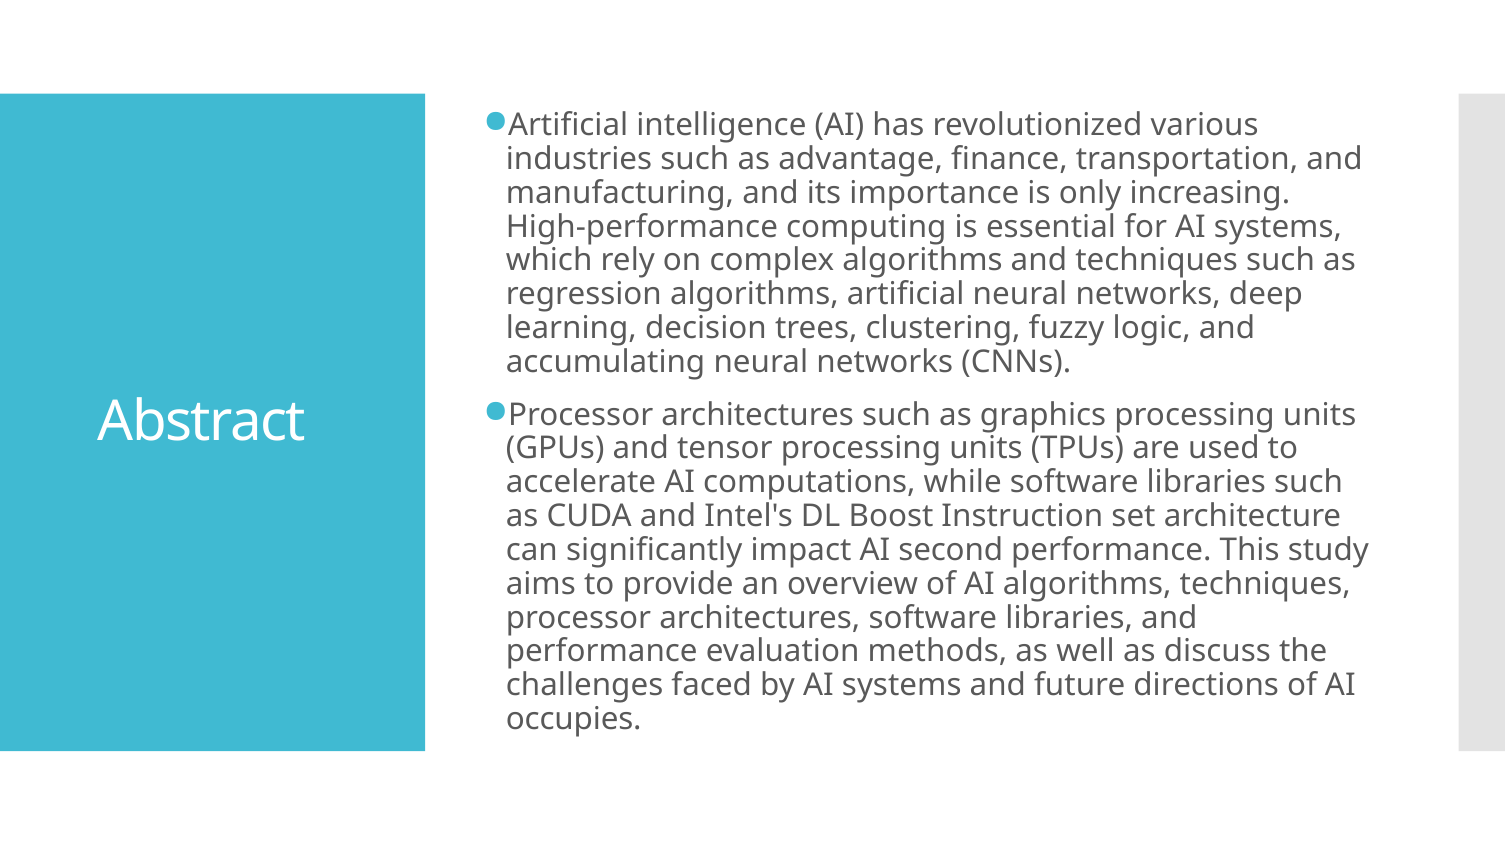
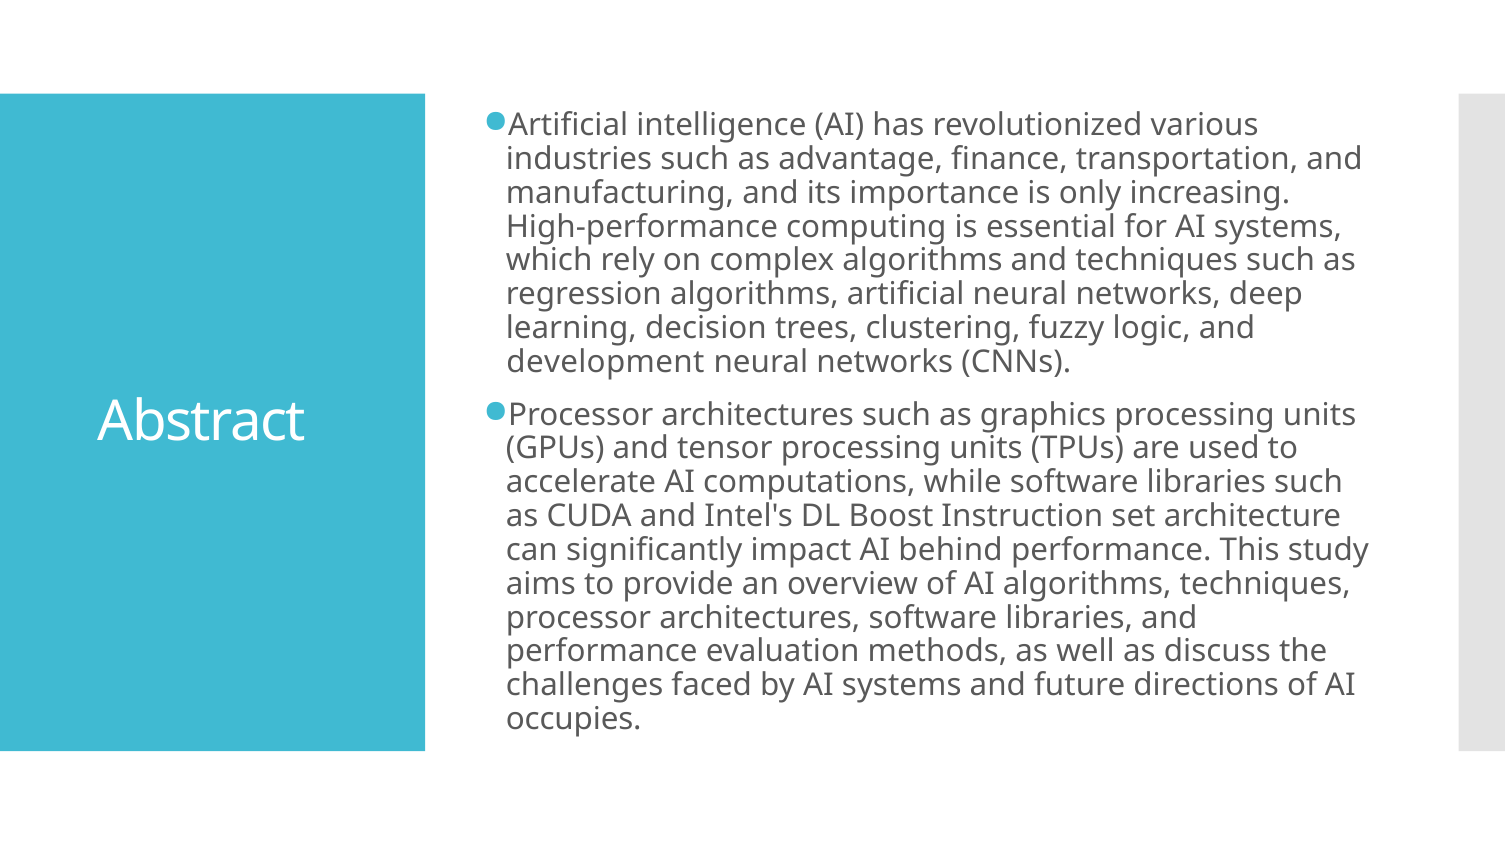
accumulating: accumulating -> development
second: second -> behind
